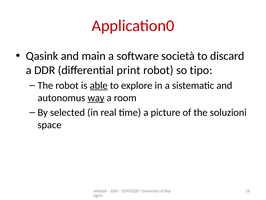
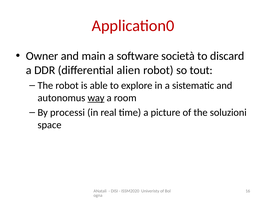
Qasink: Qasink -> Owner
print: print -> alien
tipo: tipo -> tout
able underline: present -> none
selected: selected -> processi
